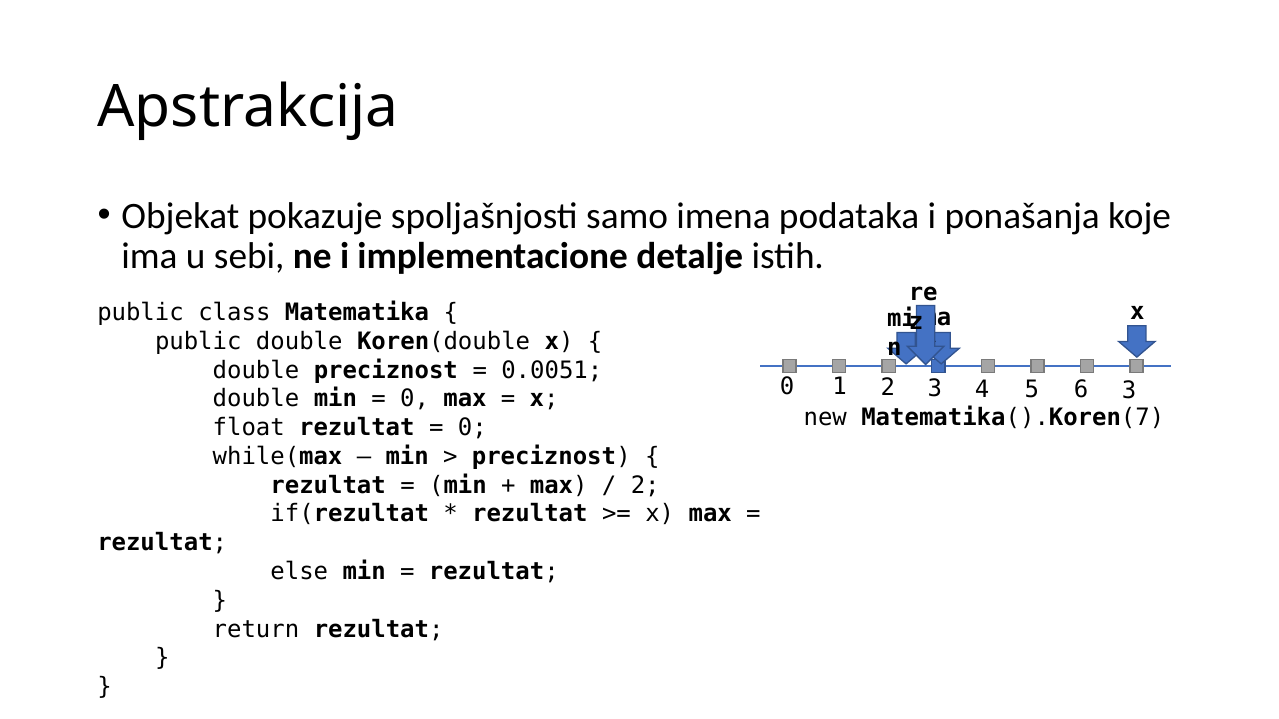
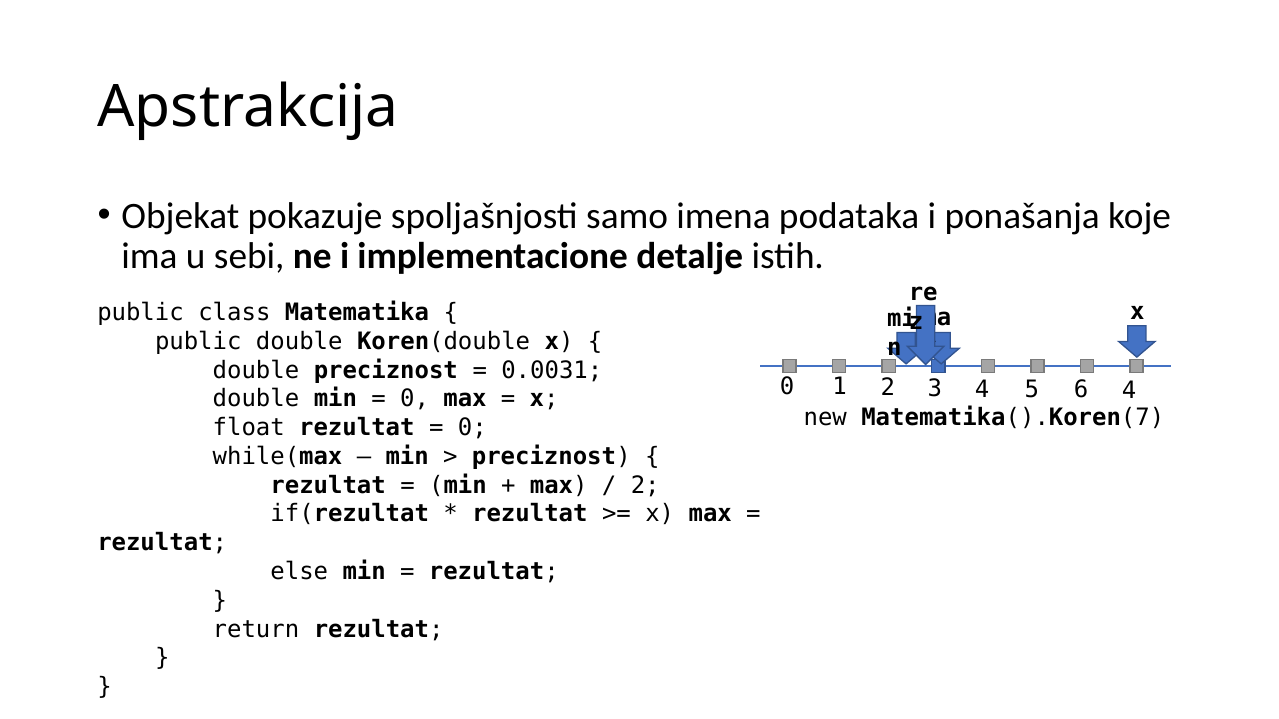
0.0051: 0.0051 -> 0.0031
6 3: 3 -> 4
